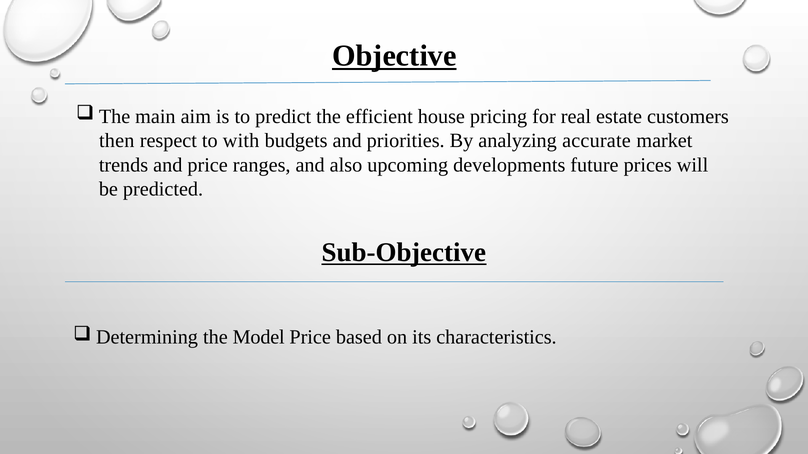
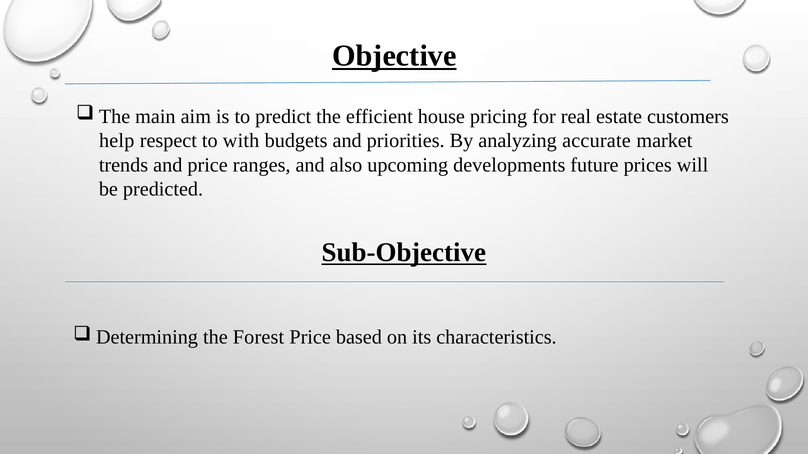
then: then -> help
Model: Model -> Forest
